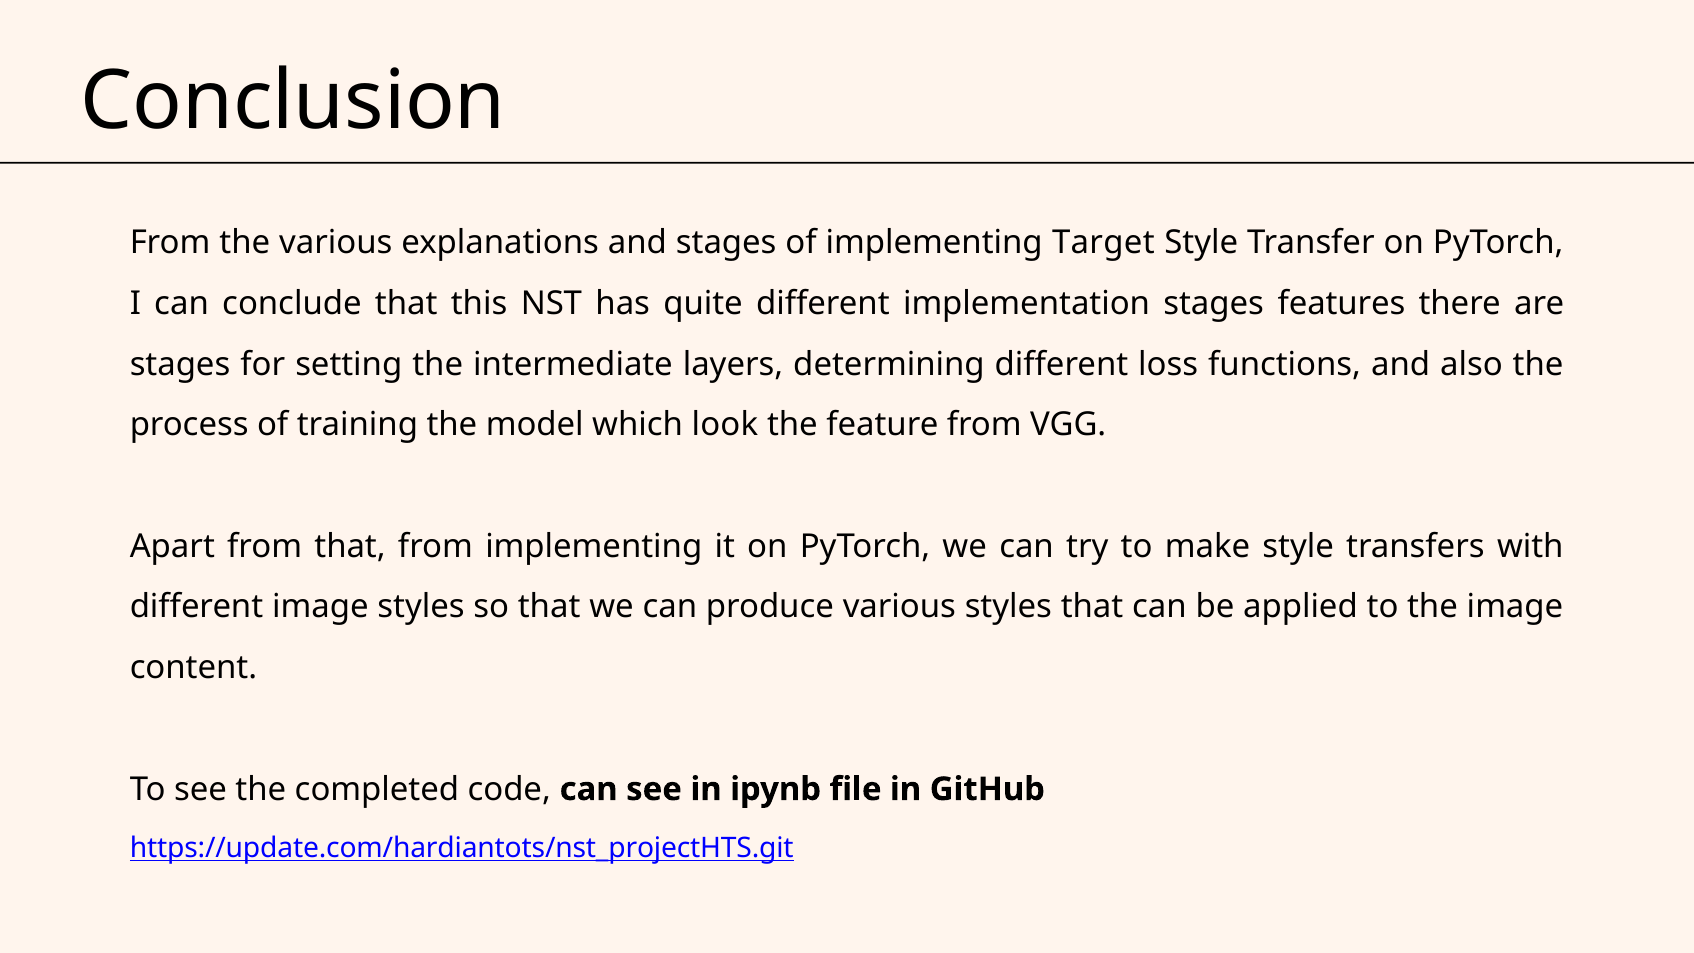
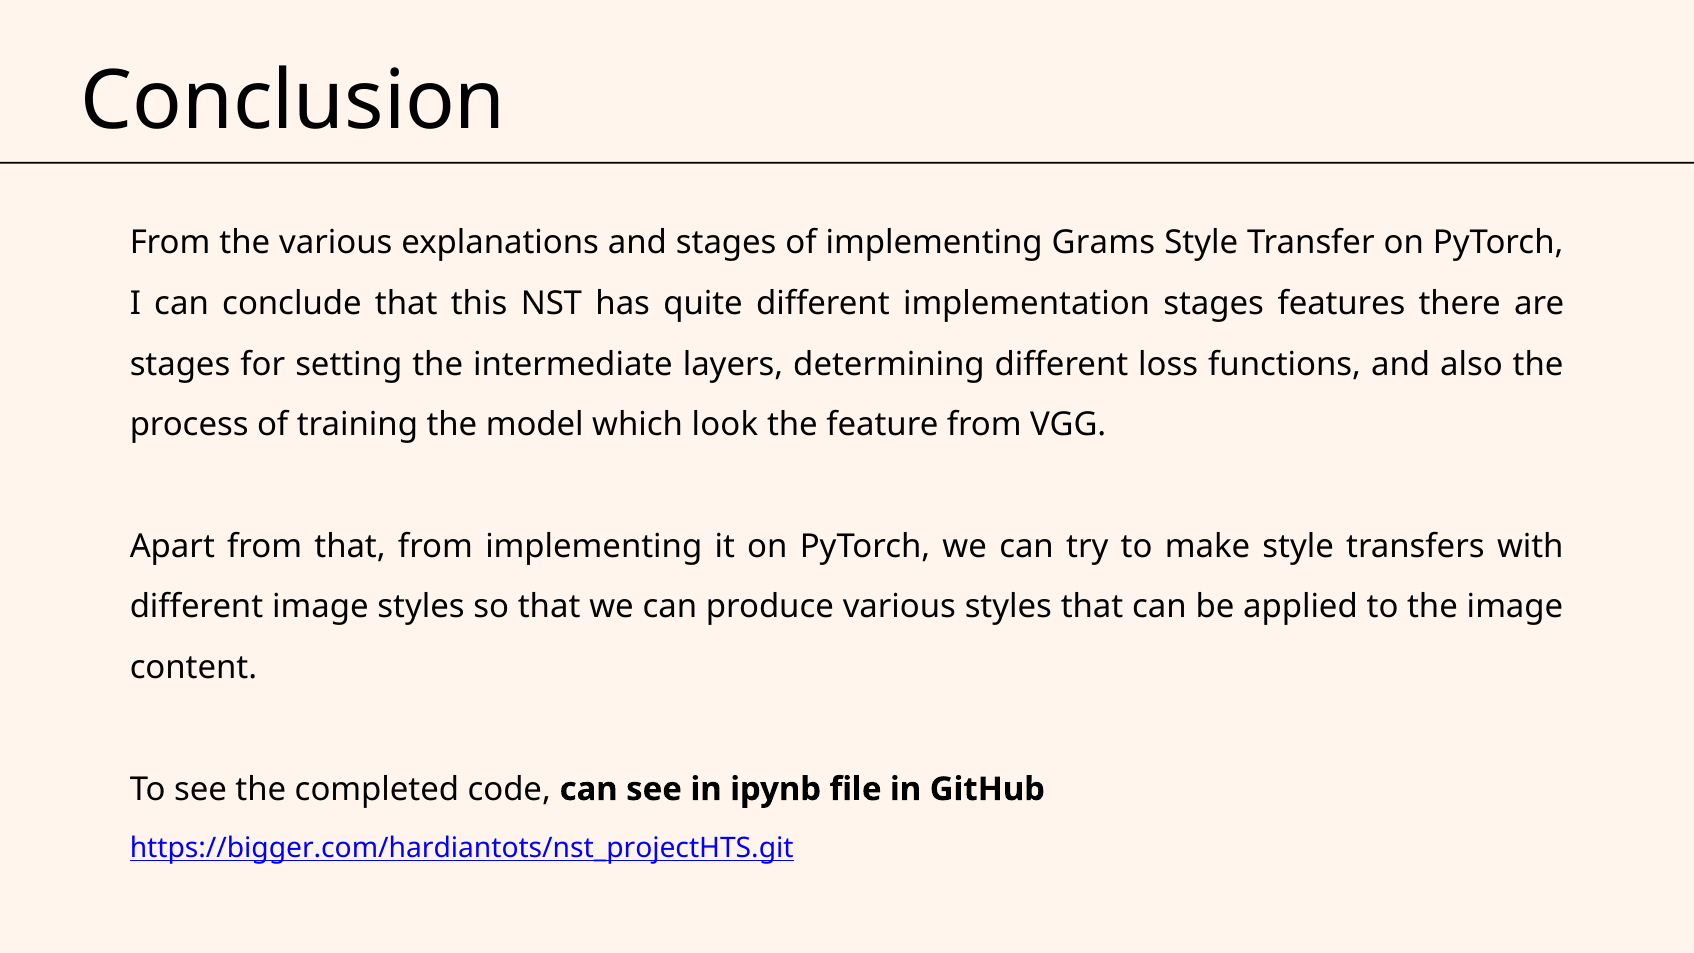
Target: Target -> Grams
https://update.com/hardiantots/nst_projectHTS.git: https://update.com/hardiantots/nst_projectHTS.git -> https://bigger.com/hardiantots/nst_projectHTS.git
